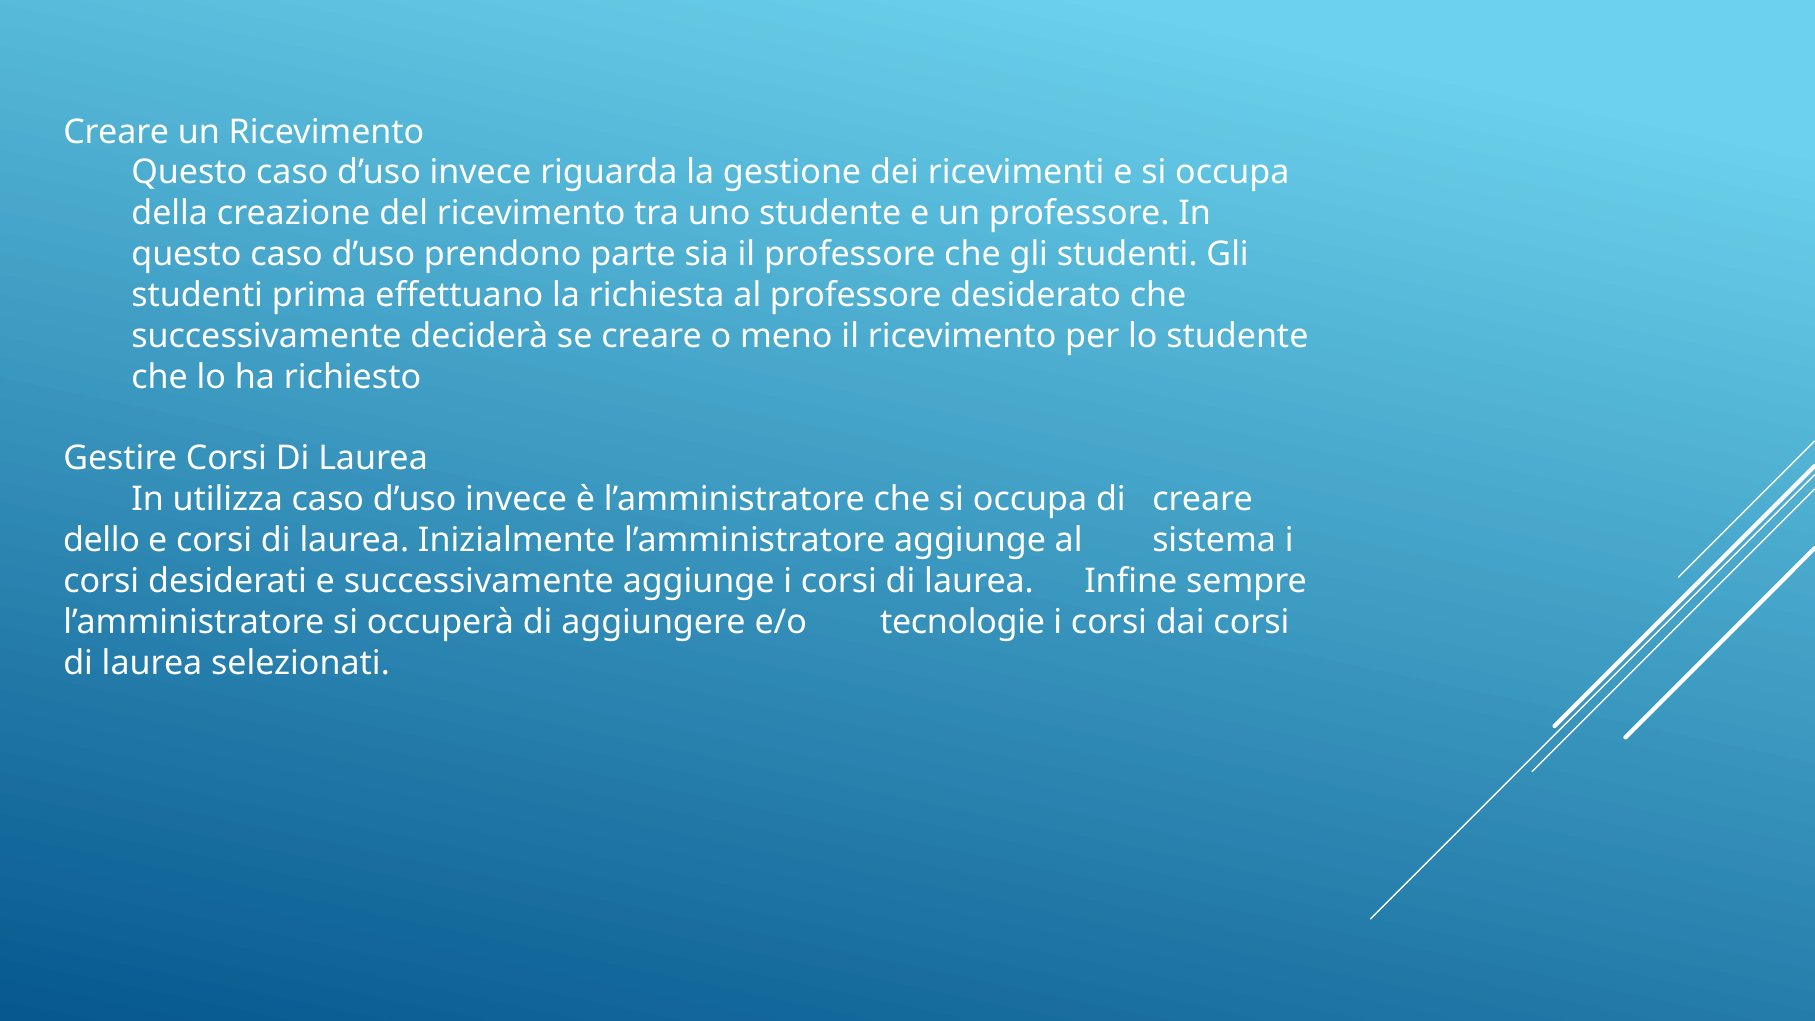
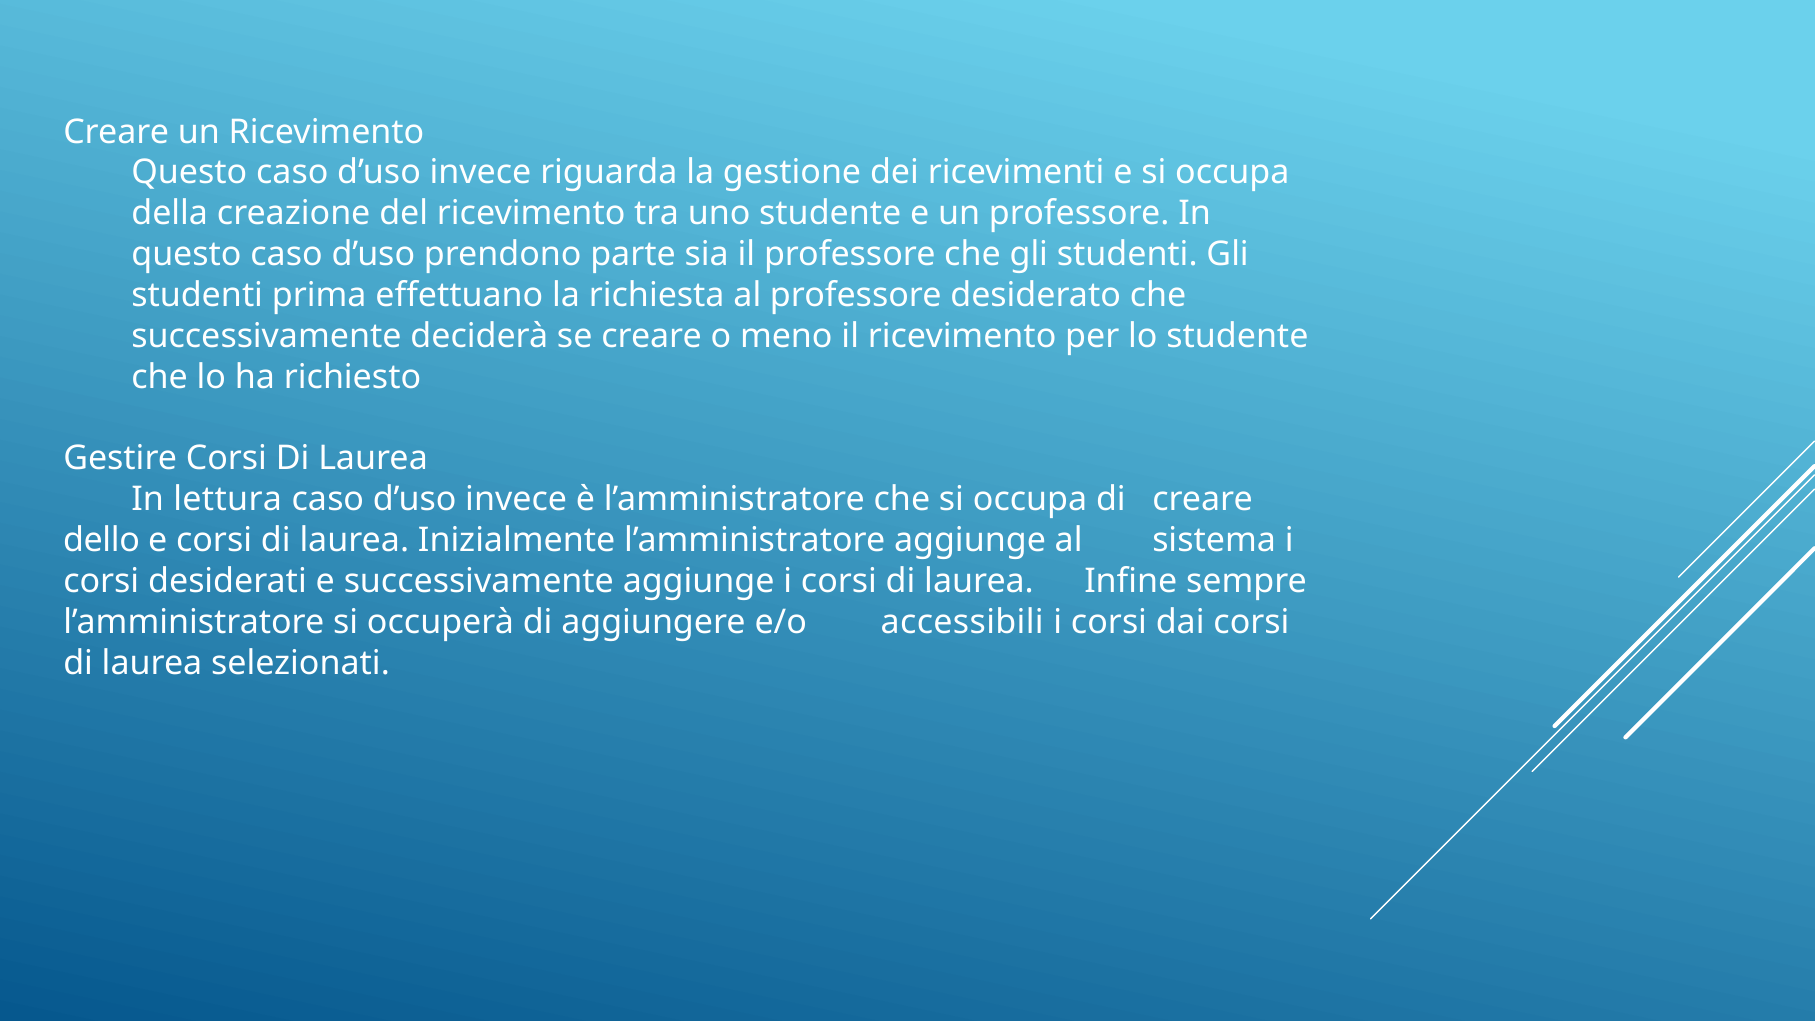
utilizza: utilizza -> lettura
tecnologie: tecnologie -> accessibili
